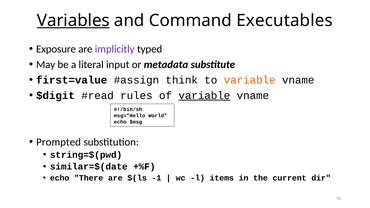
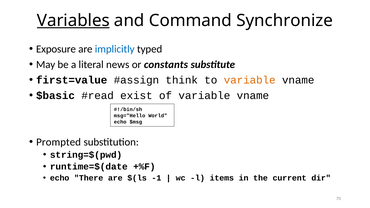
Executables: Executables -> Synchronize
implicitly colour: purple -> blue
input: input -> news
metadata: metadata -> constants
$digit: $digit -> $basic
rules: rules -> exist
variable at (204, 96) underline: present -> none
similar=$(date: similar=$(date -> runtime=$(date
